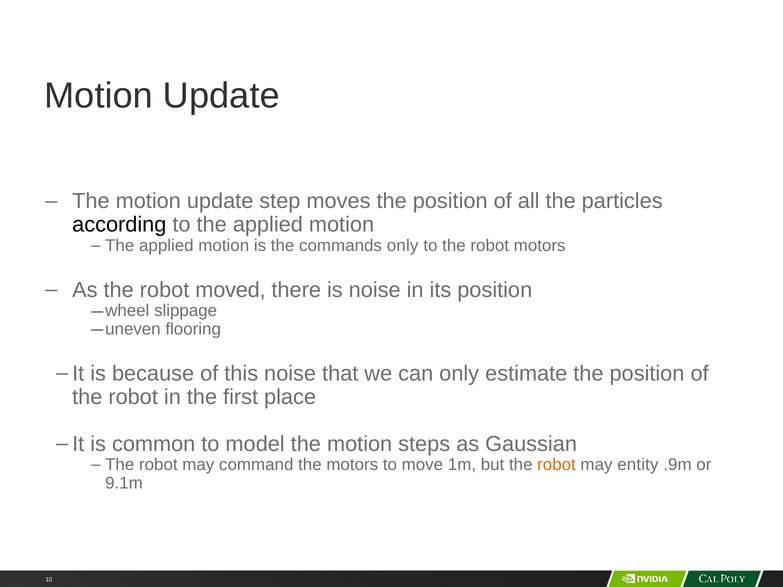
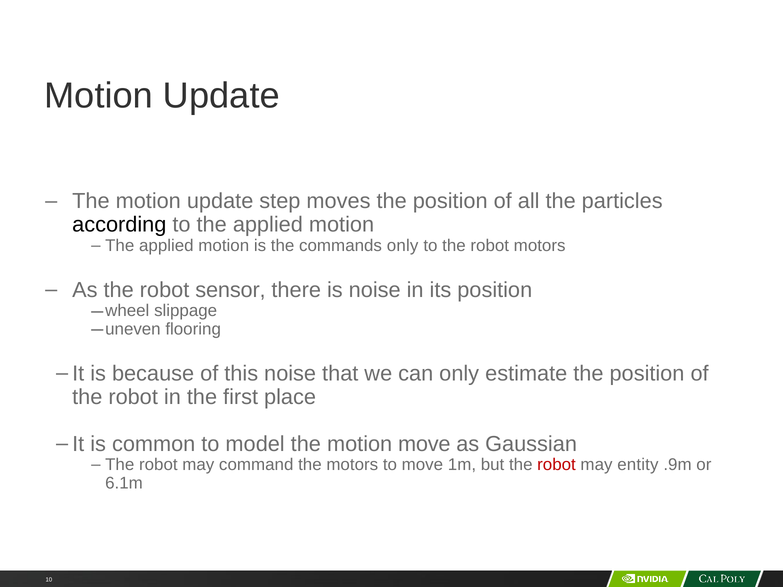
moved: moved -> sensor
motion steps: steps -> move
robot at (556, 465) colour: orange -> red
9.1m: 9.1m -> 6.1m
